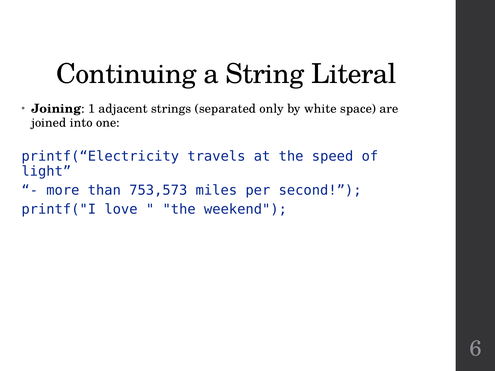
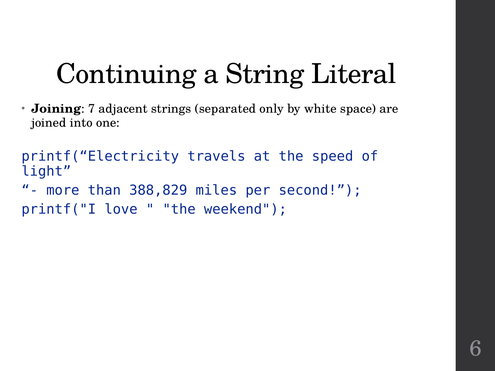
1: 1 -> 7
753,573: 753,573 -> 388,829
